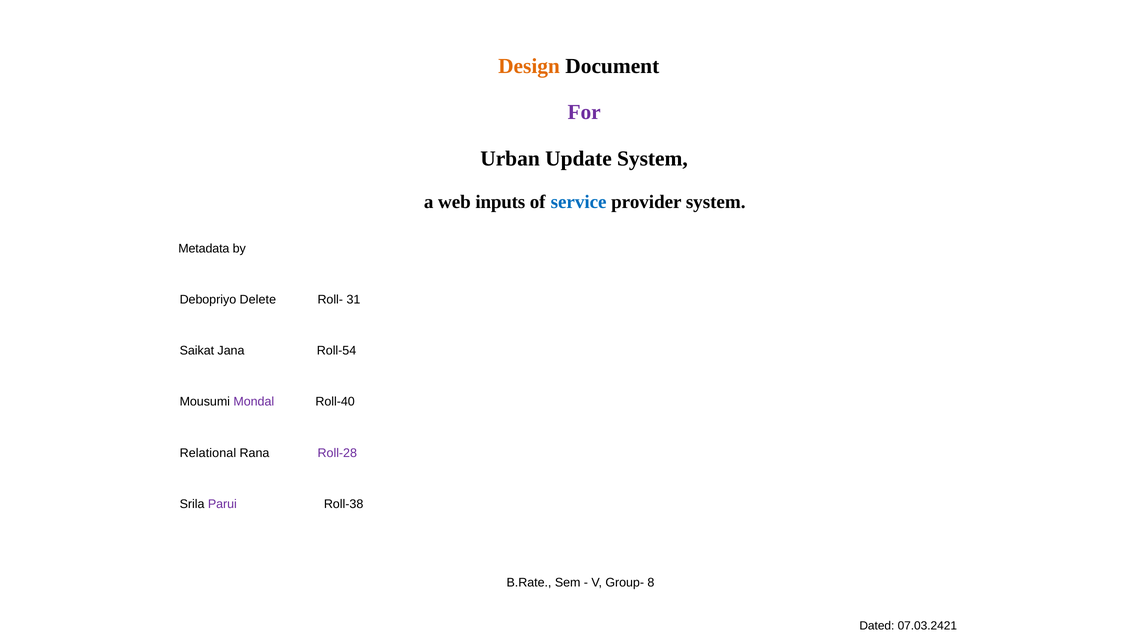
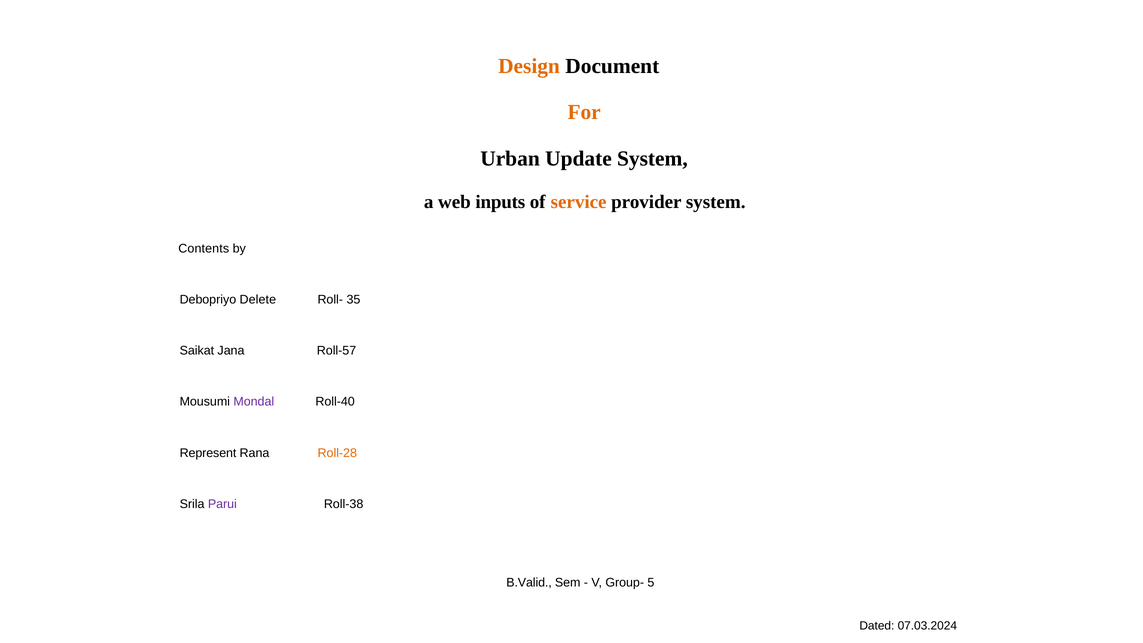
For colour: purple -> orange
service colour: blue -> orange
Metadata: Metadata -> Contents
31: 31 -> 35
Roll-54: Roll-54 -> Roll-57
Relational: Relational -> Represent
Roll-28 colour: purple -> orange
B.Rate: B.Rate -> B.Valid
8: 8 -> 5
07.03.2421: 07.03.2421 -> 07.03.2024
